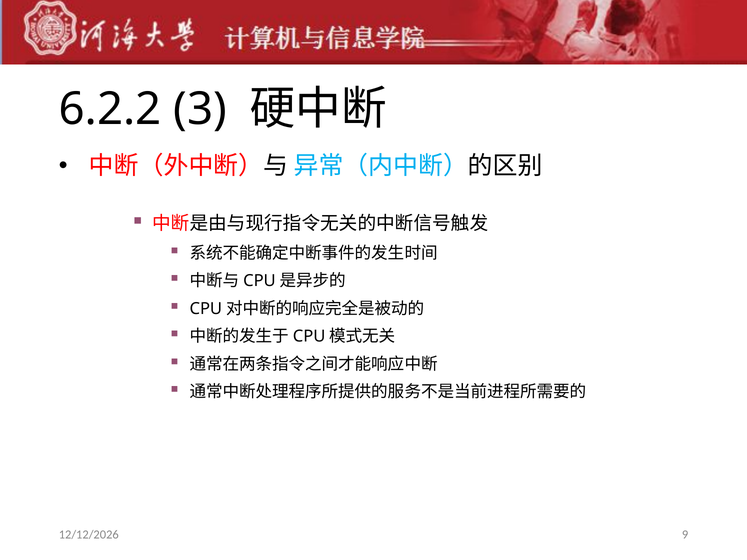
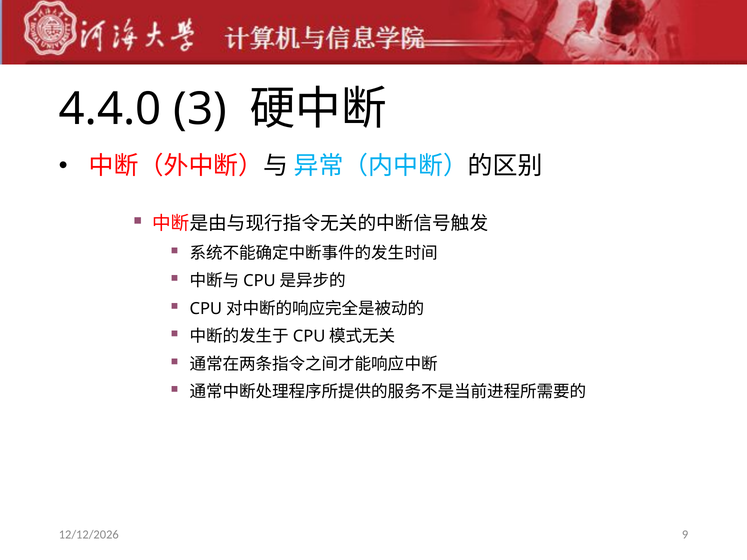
6.2.2: 6.2.2 -> 4.4.0
